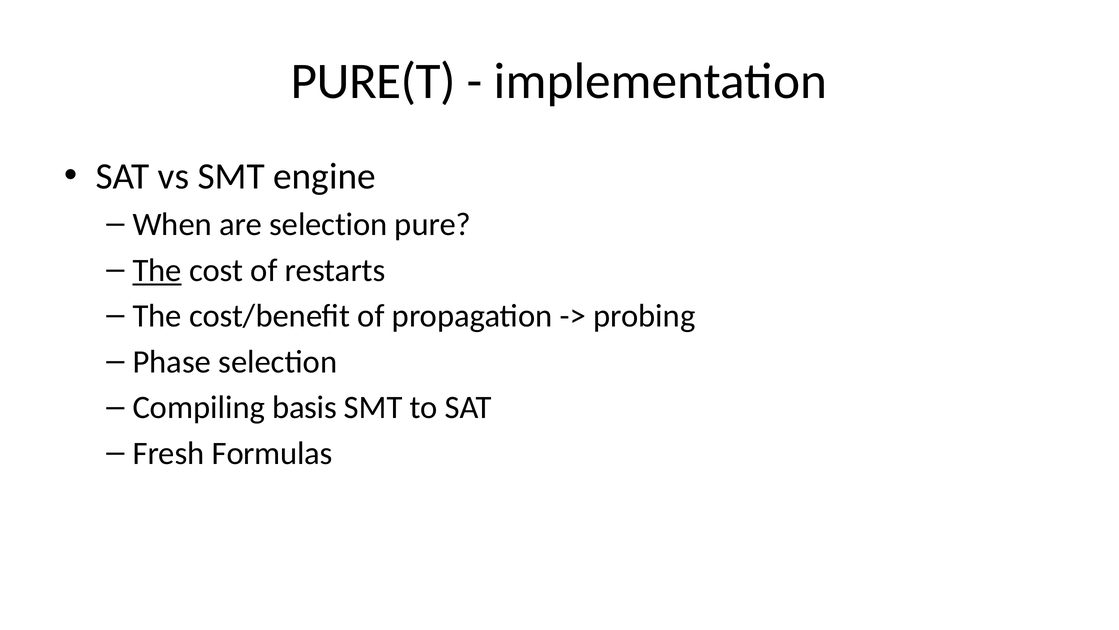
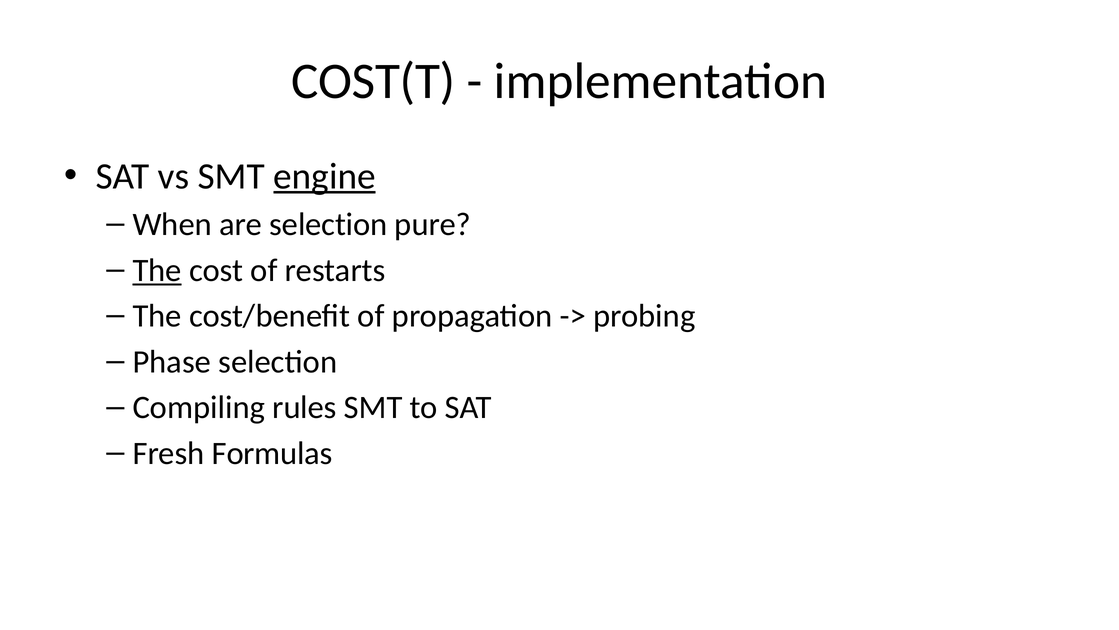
PURE(T: PURE(T -> COST(T
engine underline: none -> present
basis: basis -> rules
